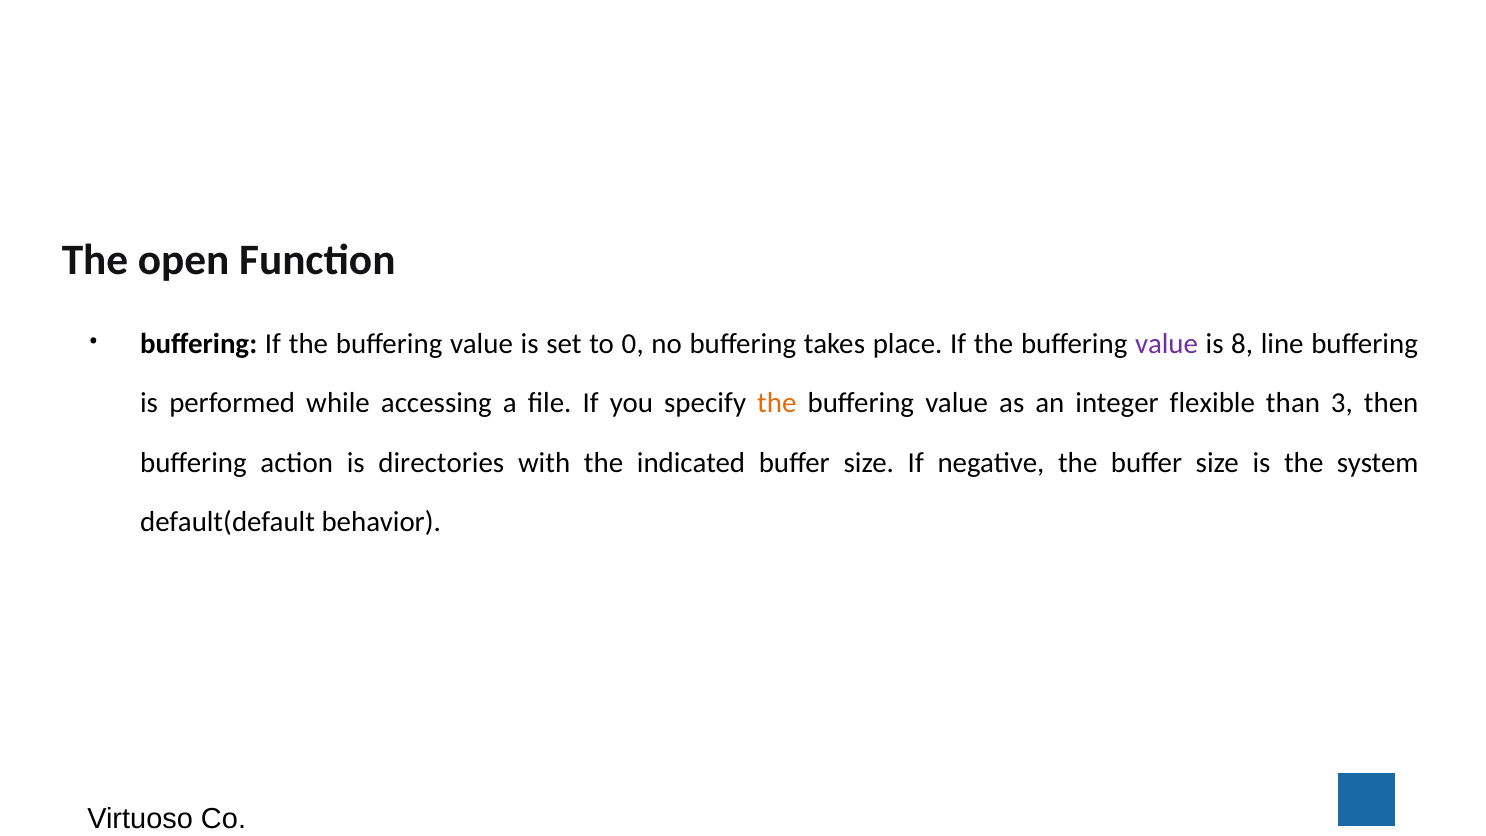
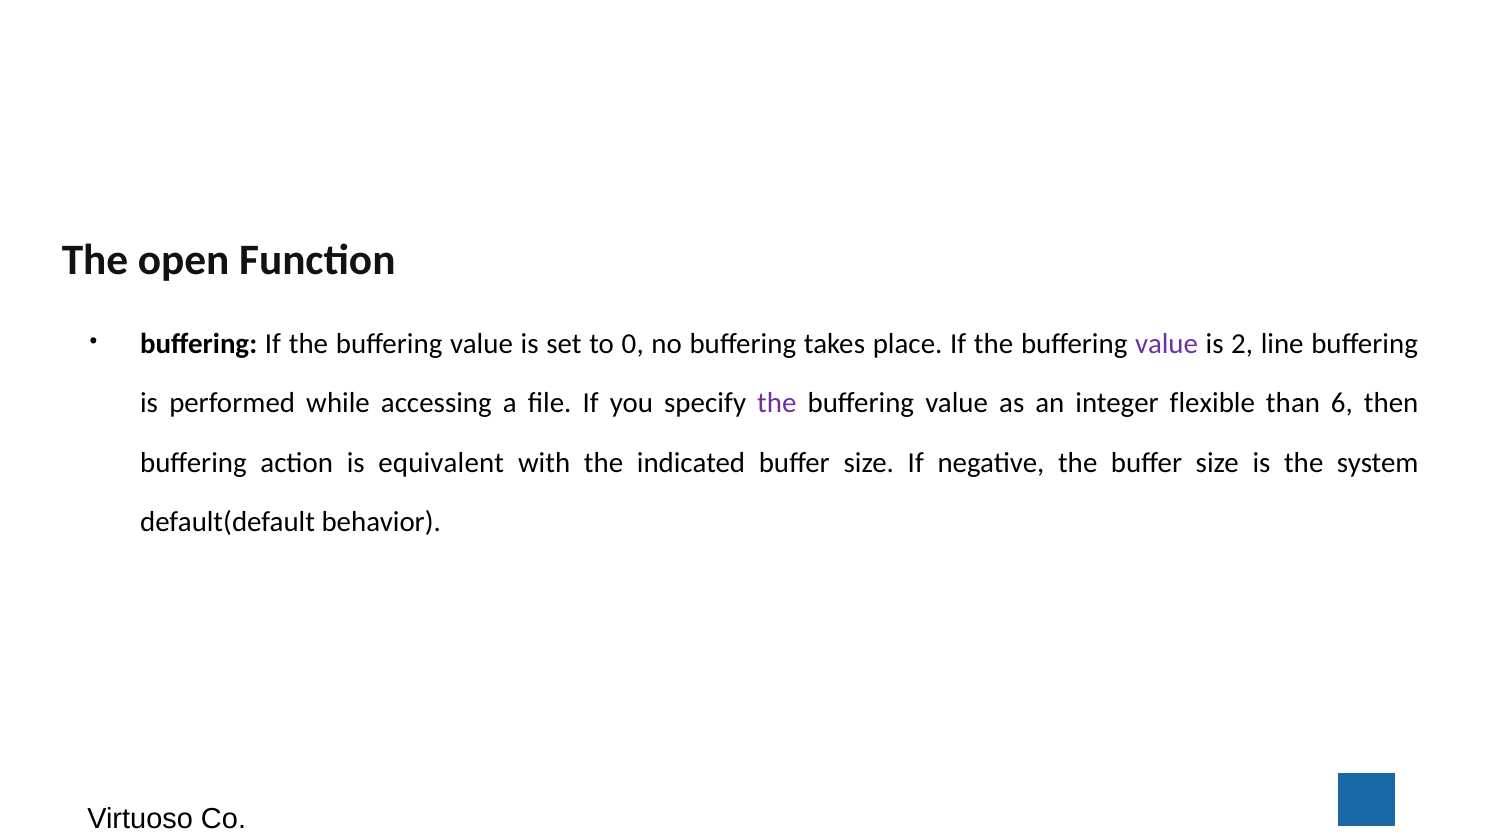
8: 8 -> 2
the at (777, 403) colour: orange -> purple
3: 3 -> 6
directories: directories -> equivalent
